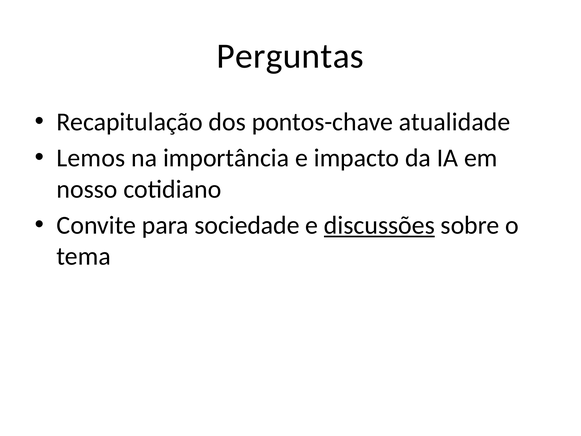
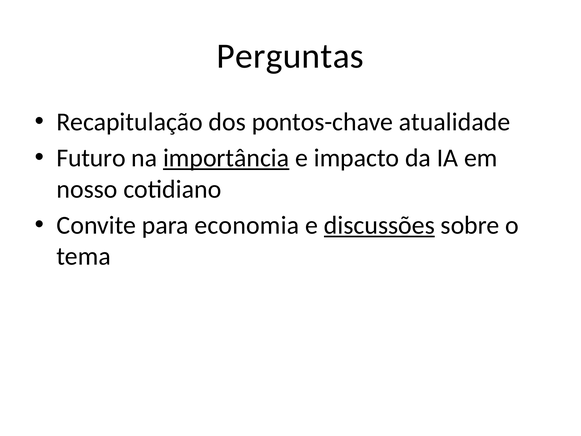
Lemos: Lemos -> Futuro
importância underline: none -> present
sociedade: sociedade -> economia
